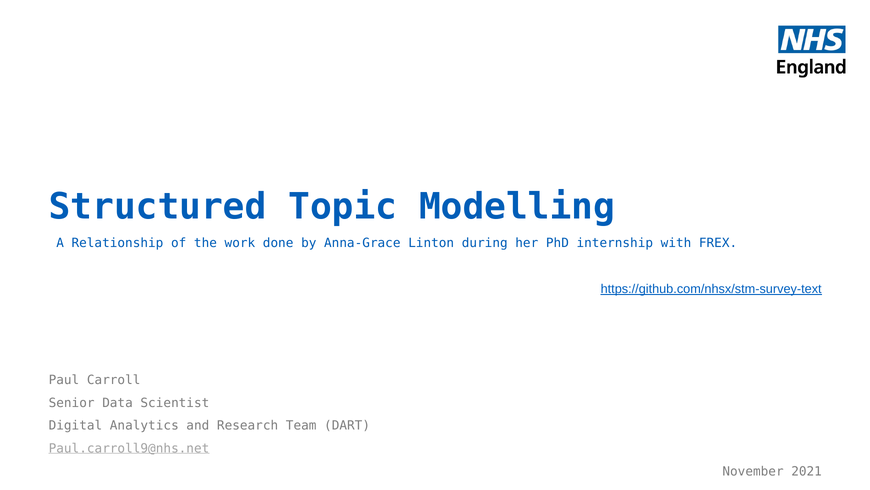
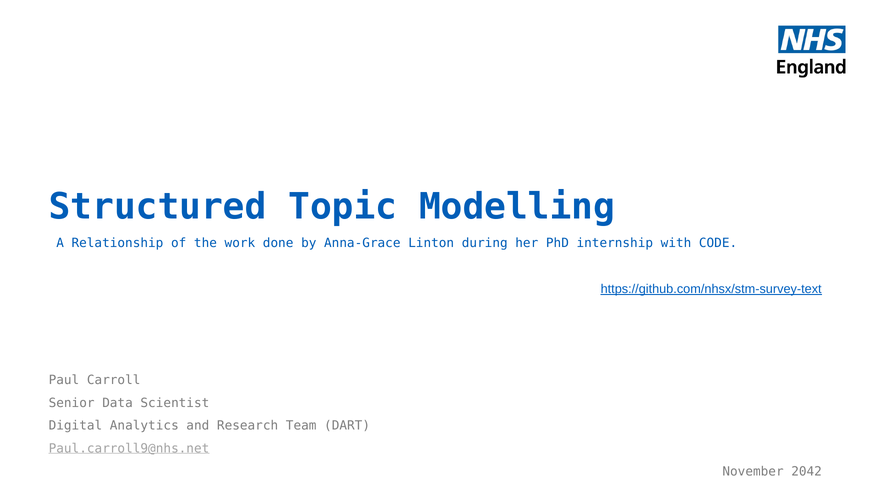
FREX: FREX -> CODE
2021: 2021 -> 2042
